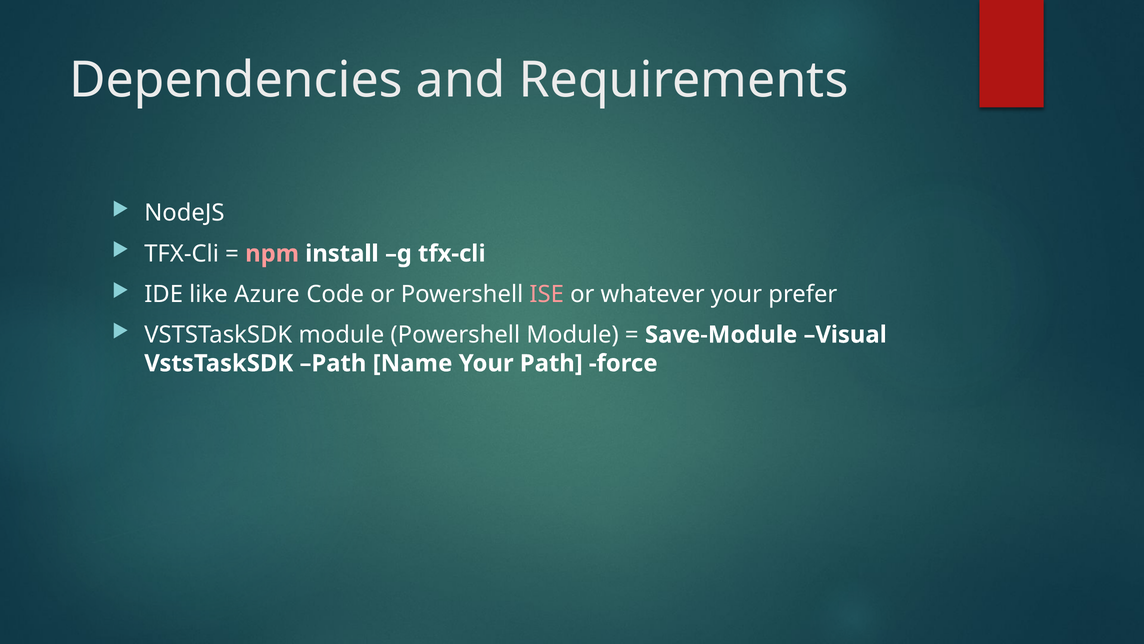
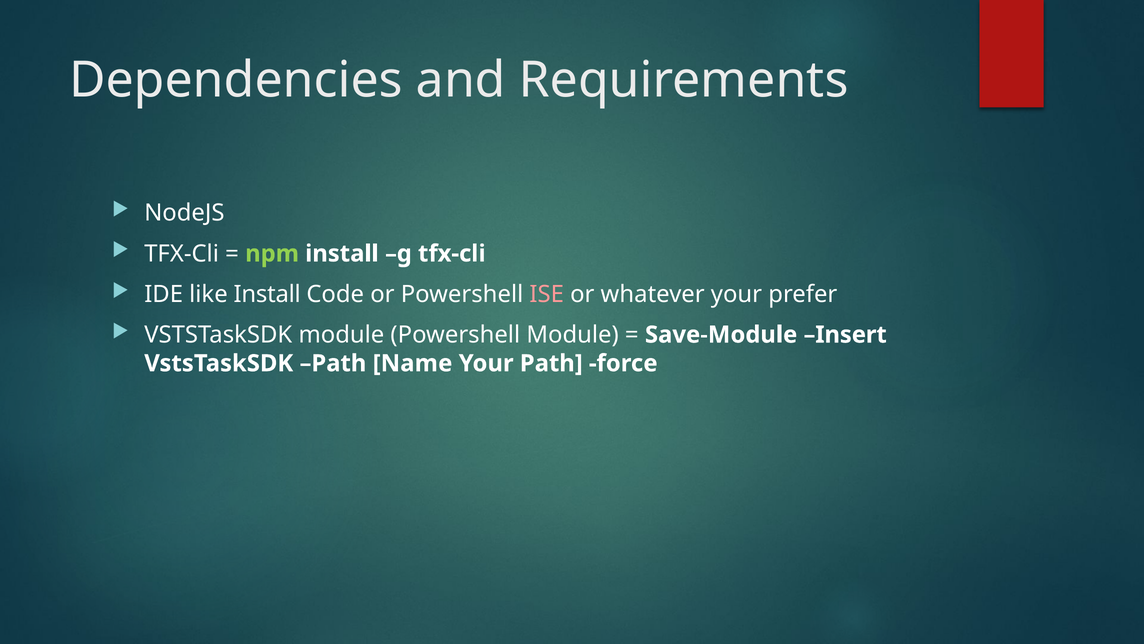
npm colour: pink -> light green
like Azure: Azure -> Install
Visual: Visual -> Insert
